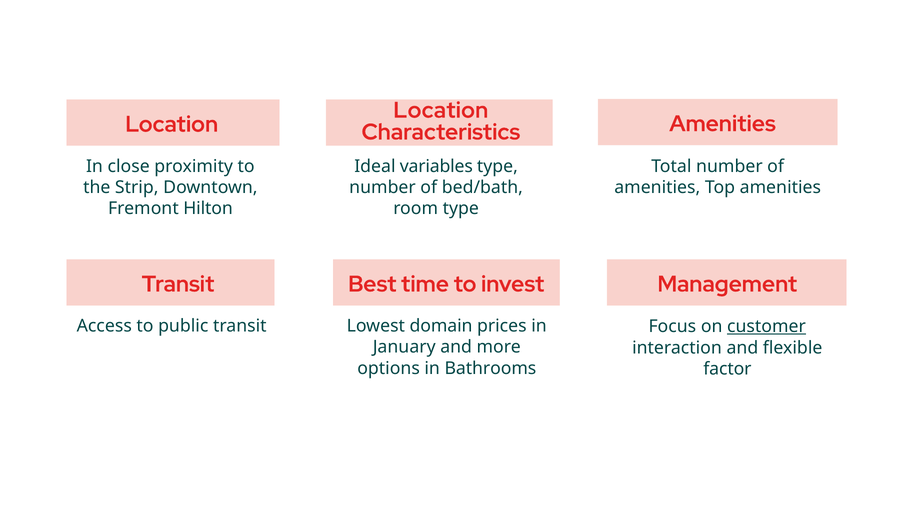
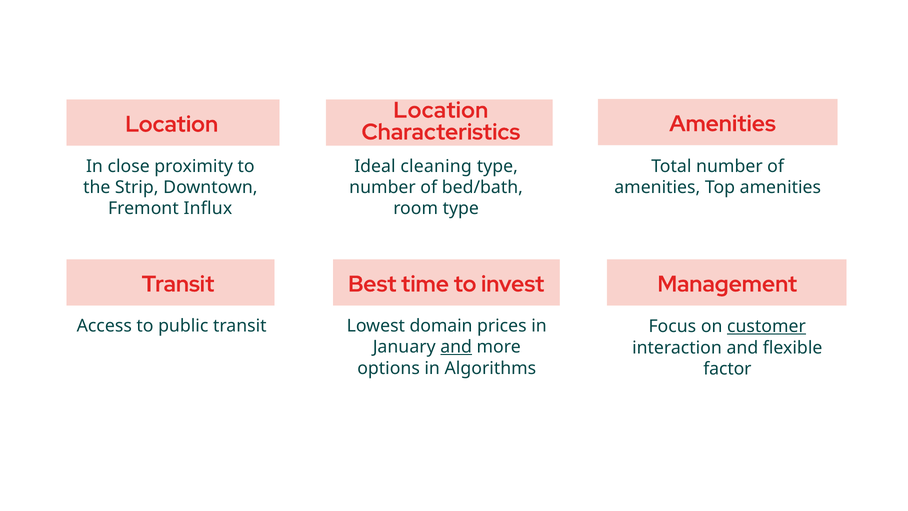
variables: variables -> cleaning
Hilton: Hilton -> Influx
and at (456, 347) underline: none -> present
Bathrooms: Bathrooms -> Algorithms
